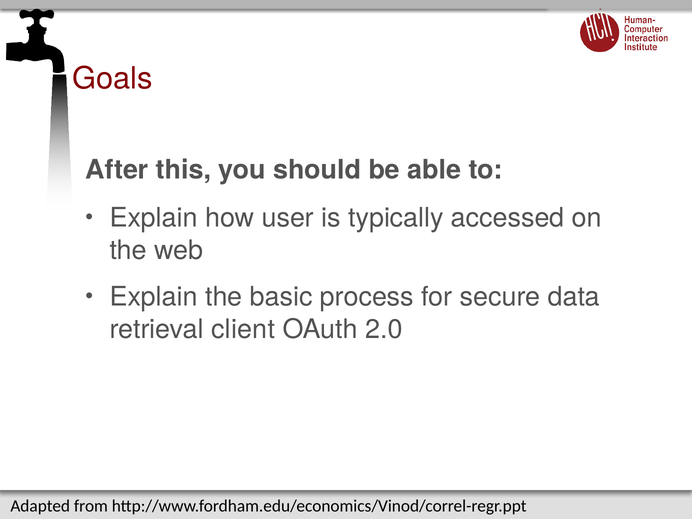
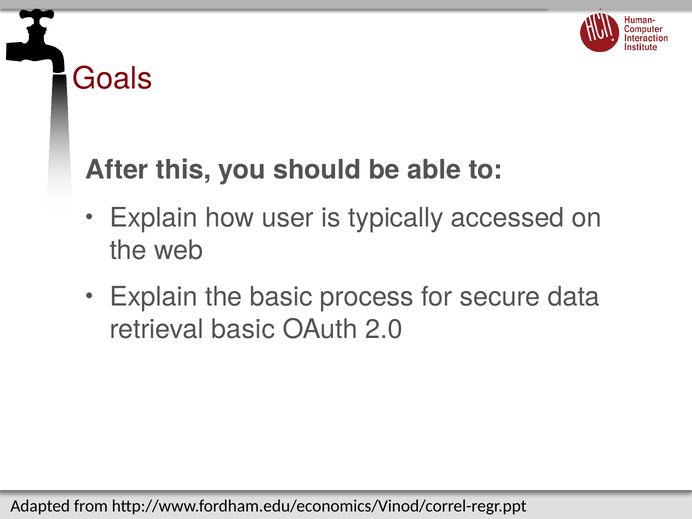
retrieval client: client -> basic
